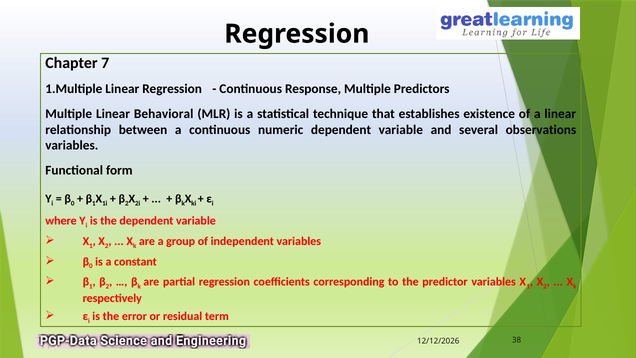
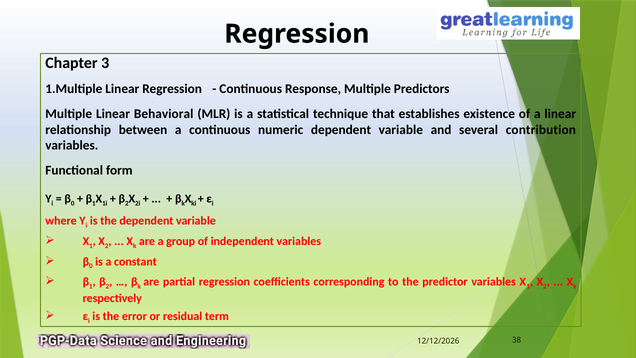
7: 7 -> 3
observations: observations -> contribution
